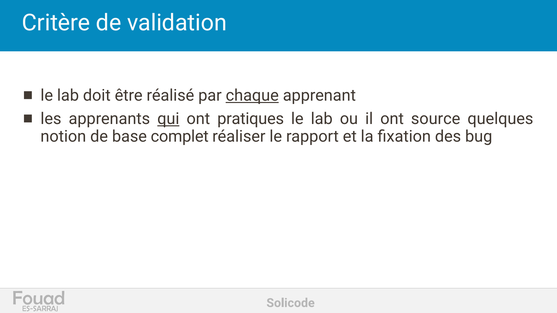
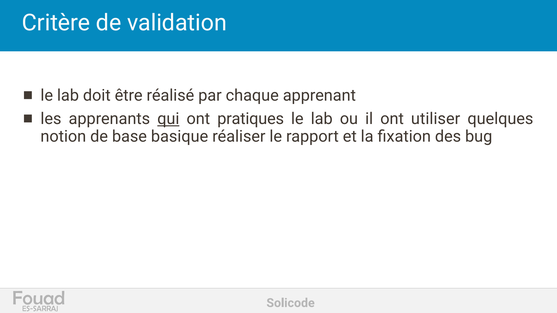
chaque underline: present -> none
source: source -> utiliser
complet: complet -> basique
